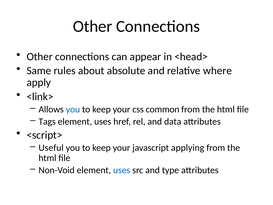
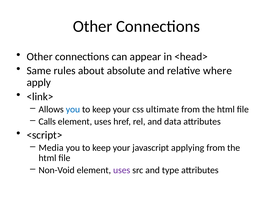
common: common -> ultimate
Tags: Tags -> Calls
Useful: Useful -> Media
uses at (122, 170) colour: blue -> purple
